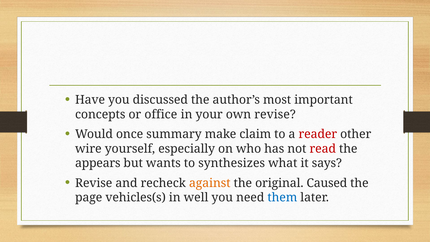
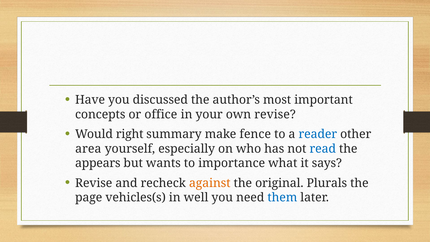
once: once -> right
claim: claim -> fence
reader colour: red -> blue
wire: wire -> area
read colour: red -> blue
synthesizes: synthesizes -> importance
Caused: Caused -> Plurals
